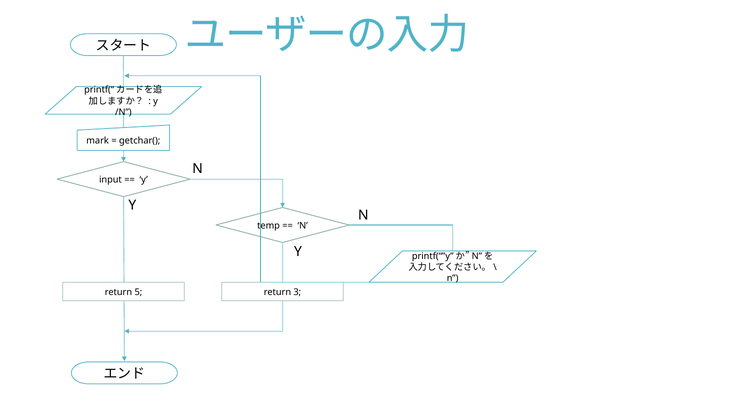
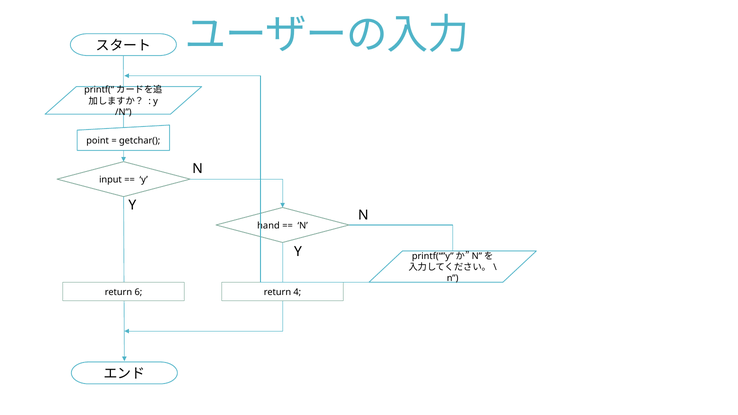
mark: mark -> point
temp: temp -> hand
5: 5 -> 6
3: 3 -> 4
